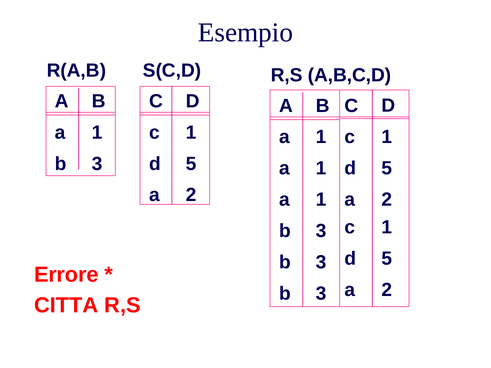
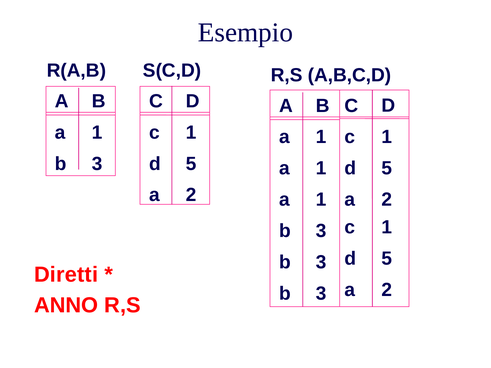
Errore: Errore -> Diretti
CITTA: CITTA -> ANNO
